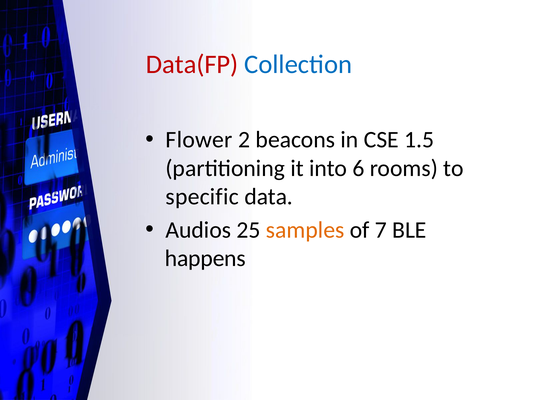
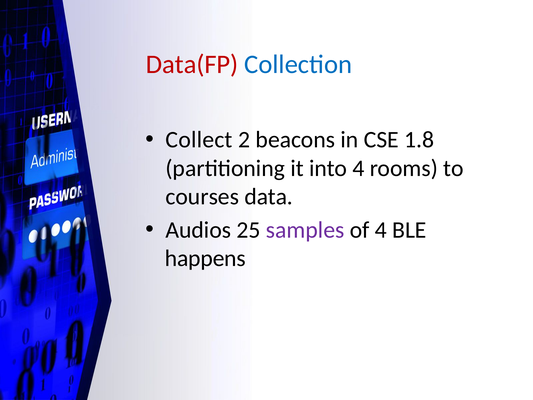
Flower: Flower -> Collect
1.5: 1.5 -> 1.8
into 6: 6 -> 4
specific: specific -> courses
samples colour: orange -> purple
of 7: 7 -> 4
